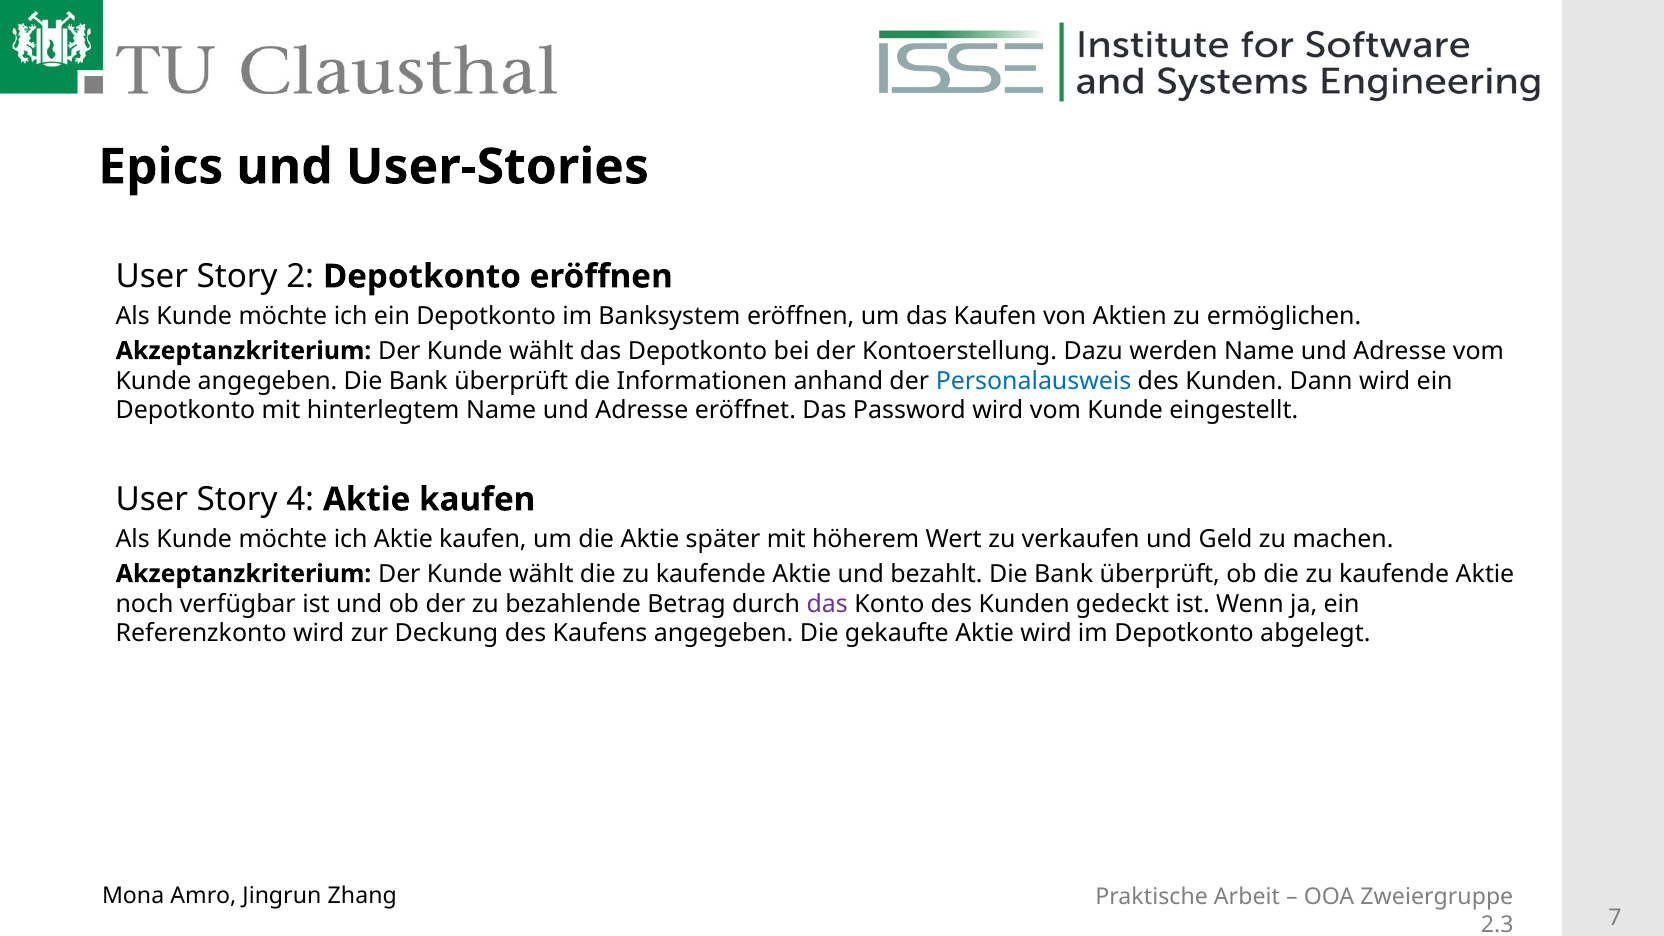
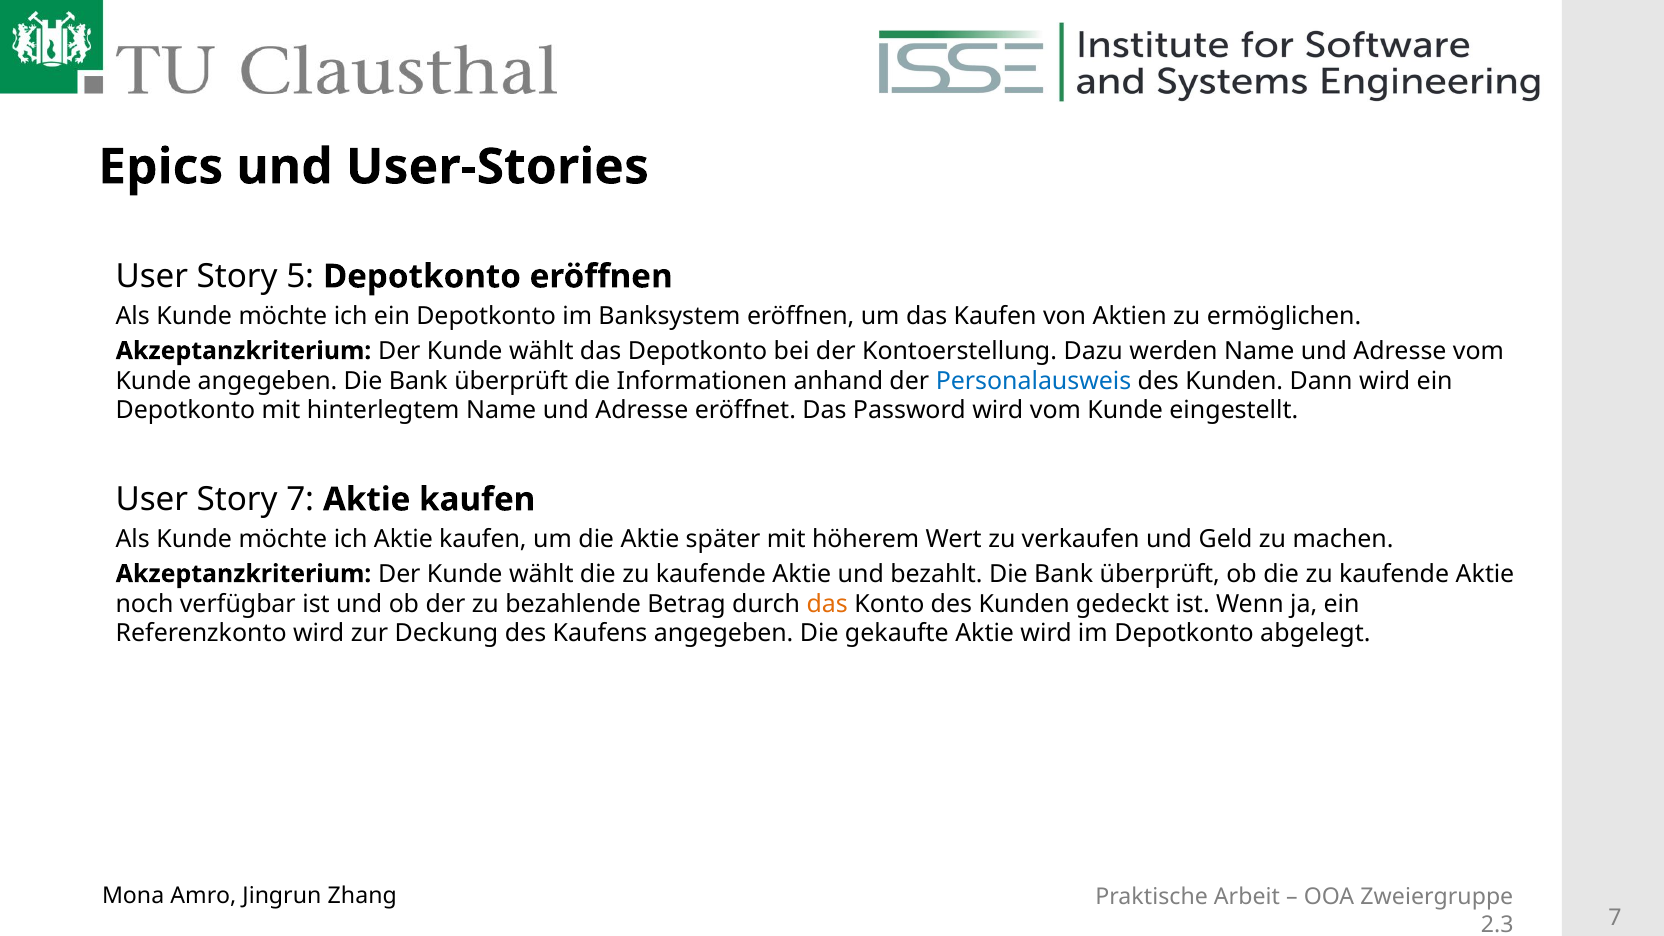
2: 2 -> 5
Story 4: 4 -> 7
das at (827, 604) colour: purple -> orange
